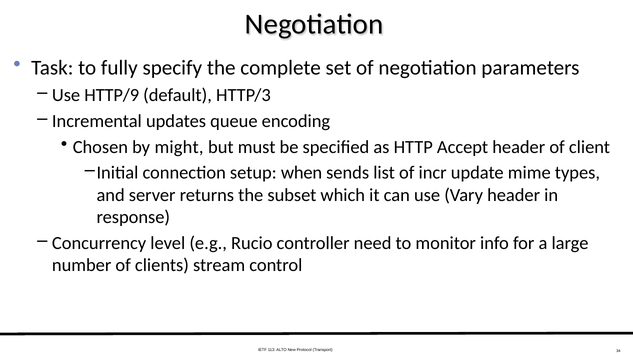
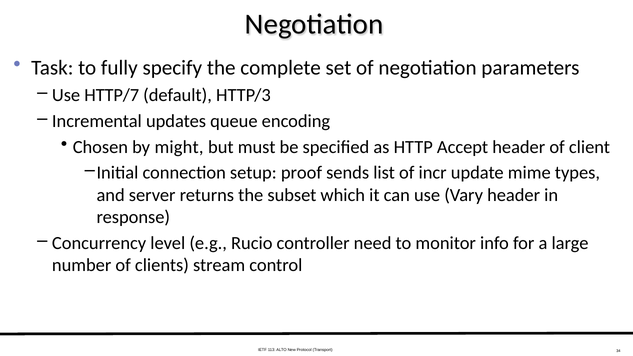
HTTP/9: HTTP/9 -> HTTP/7
when: when -> proof
